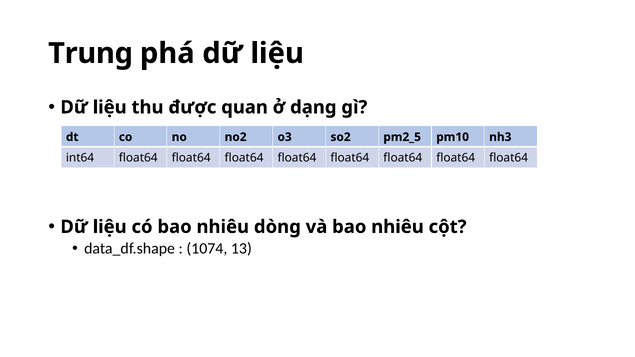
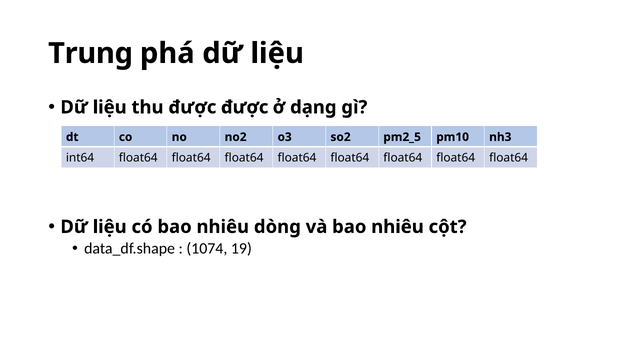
được quan: quan -> được
13: 13 -> 19
